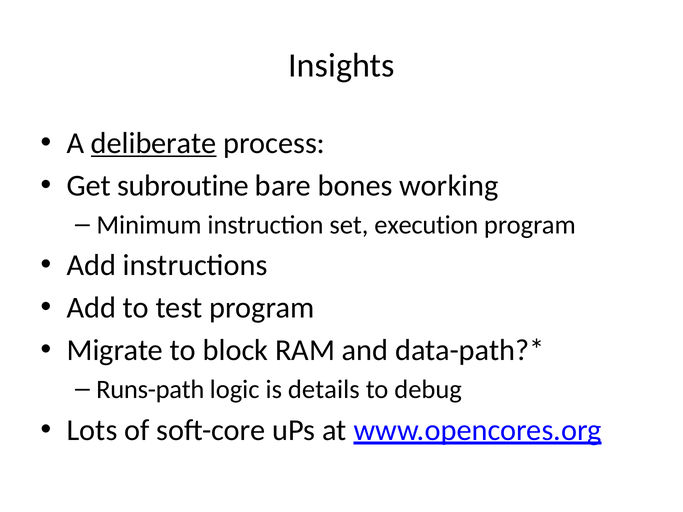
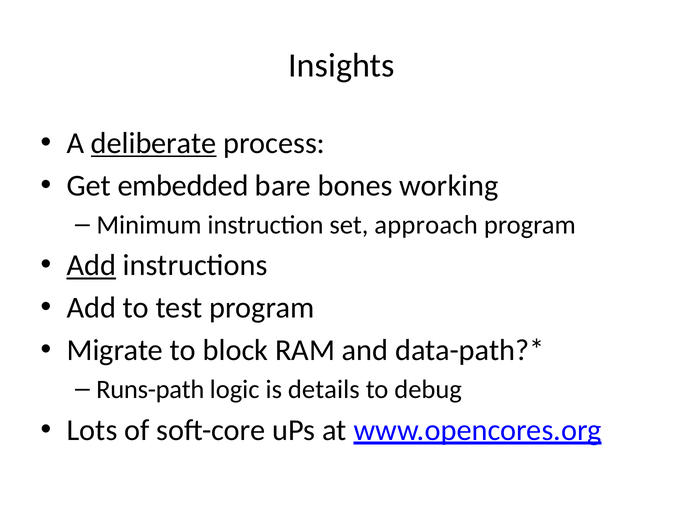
subroutine: subroutine -> embedded
execution: execution -> approach
Add at (91, 266) underline: none -> present
